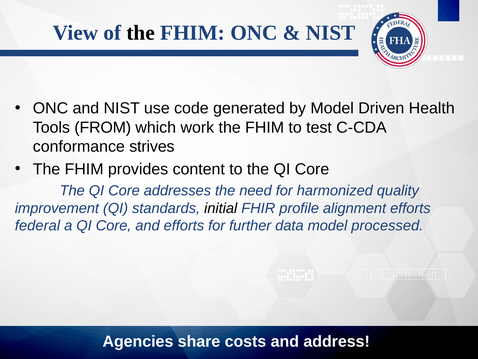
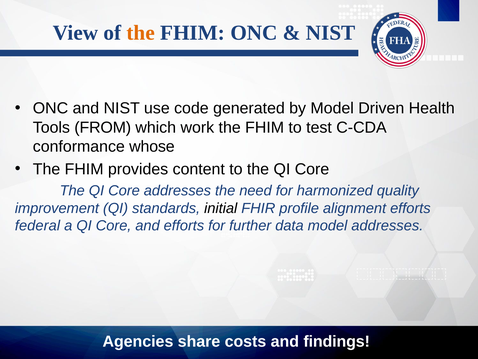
the at (141, 33) colour: black -> orange
strives: strives -> whose
model processed: processed -> addresses
address: address -> findings
